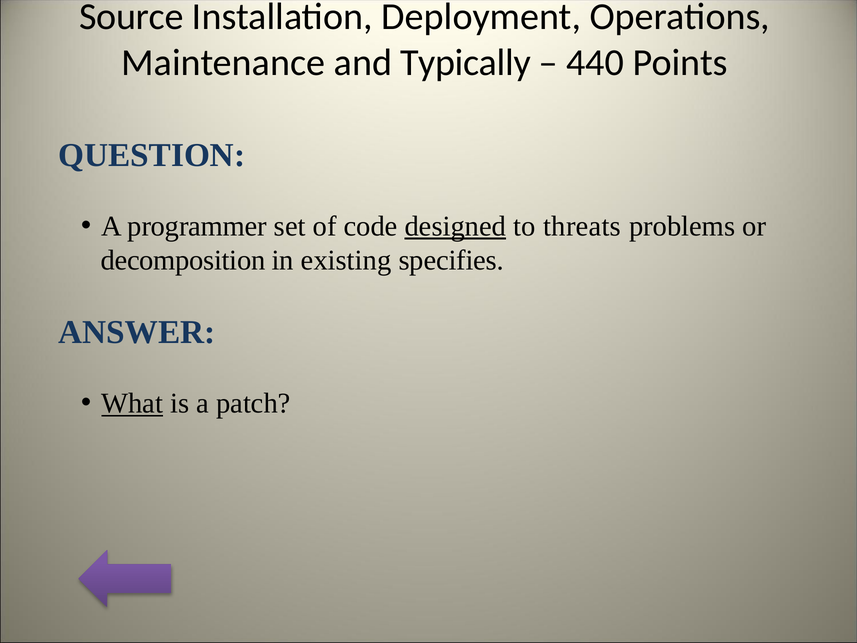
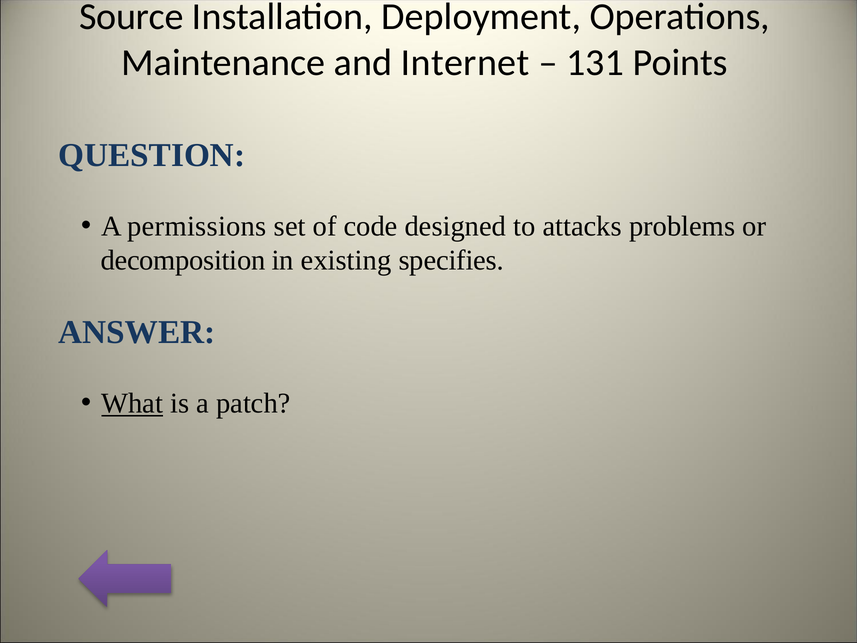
Typically: Typically -> Internet
440: 440 -> 131
programmer: programmer -> permissions
designed underline: present -> none
threats: threats -> attacks
